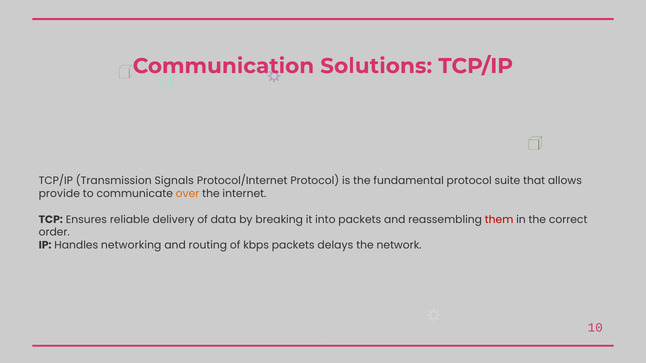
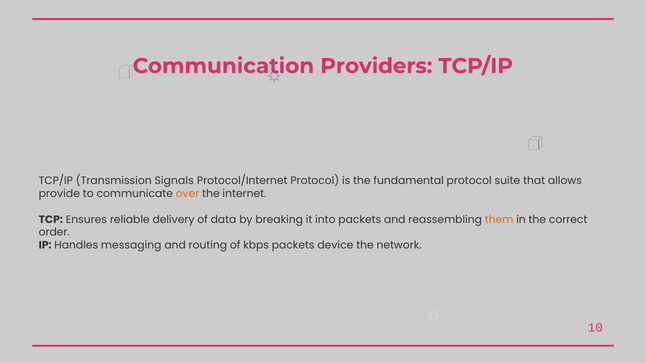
Solutions: Solutions -> Providers
them colour: red -> orange
networking: networking -> messaging
delays: delays -> device
